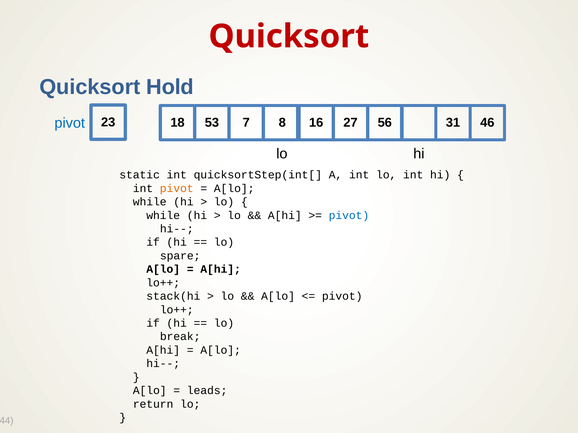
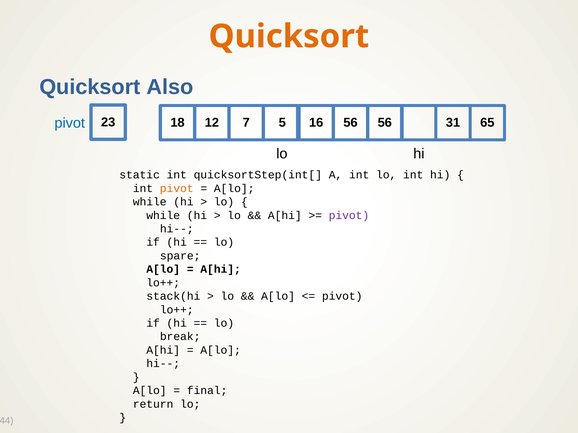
Quicksort at (289, 36) colour: red -> orange
Hold: Hold -> Also
53: 53 -> 12
8: 8 -> 5
16 27: 27 -> 56
46: 46 -> 65
pivot at (349, 216) colour: blue -> purple
leads: leads -> final
